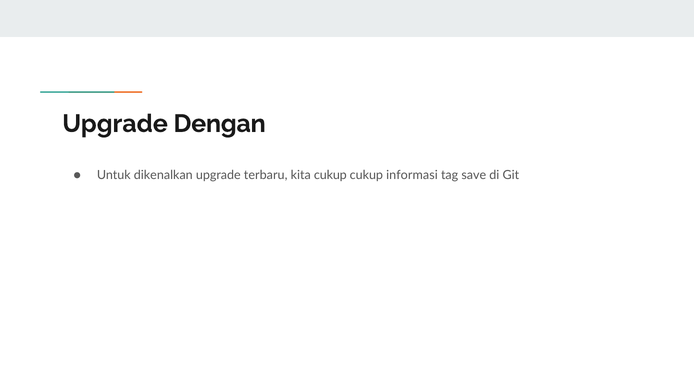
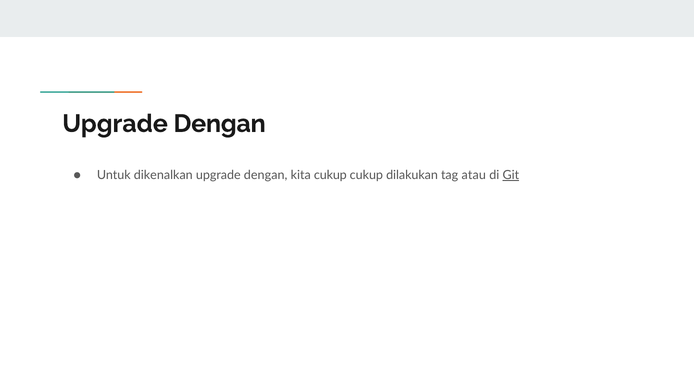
terbaru at (266, 175): terbaru -> dengan
informasi: informasi -> dilakukan
save: save -> atau
Git underline: none -> present
